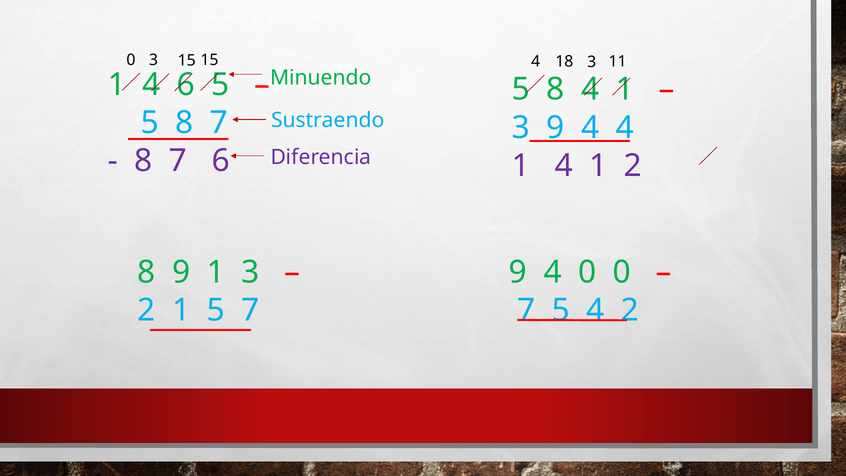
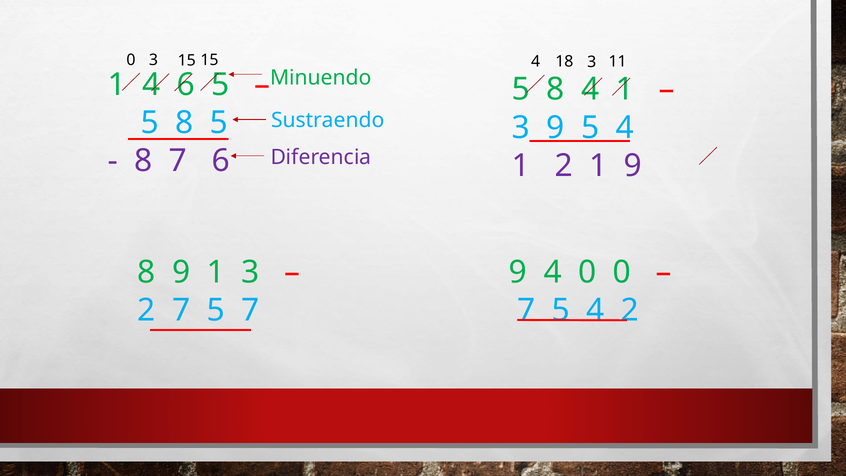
5 8 7: 7 -> 5
3 9 4: 4 -> 5
4 at (564, 166): 4 -> 2
1 2: 2 -> 9
2 1: 1 -> 7
